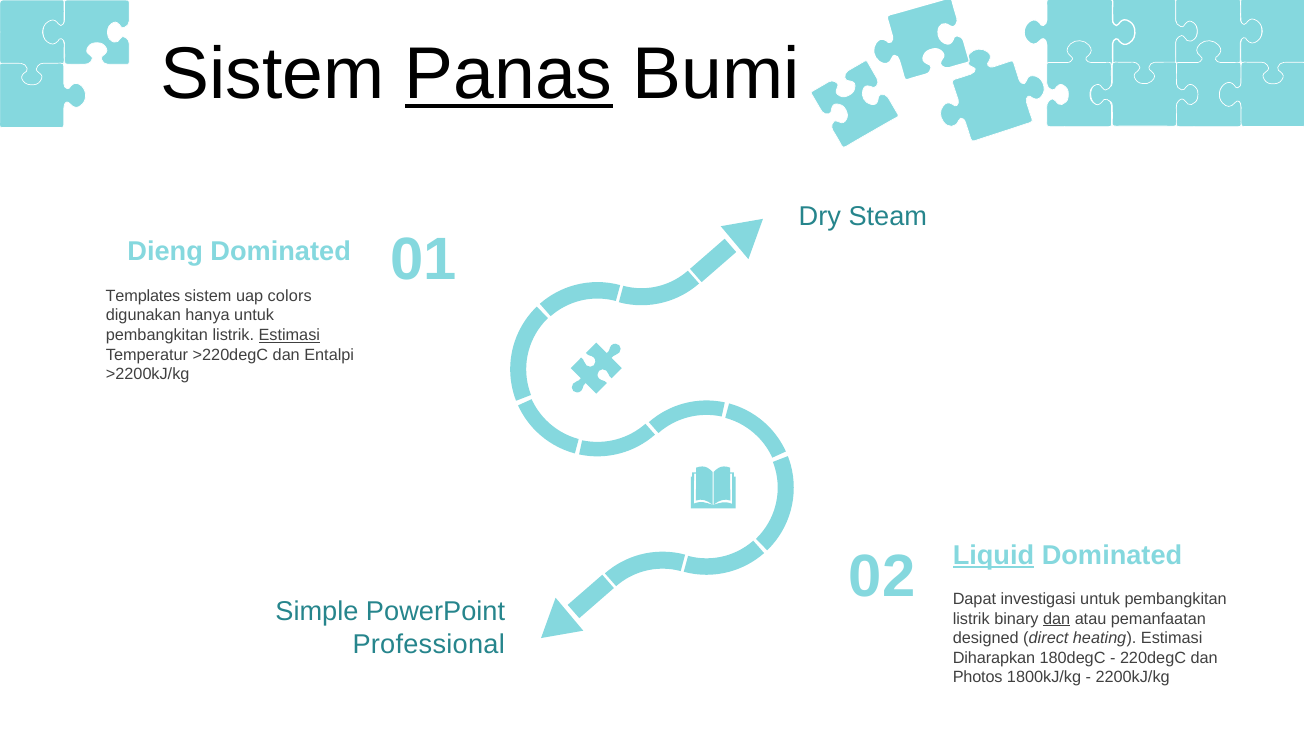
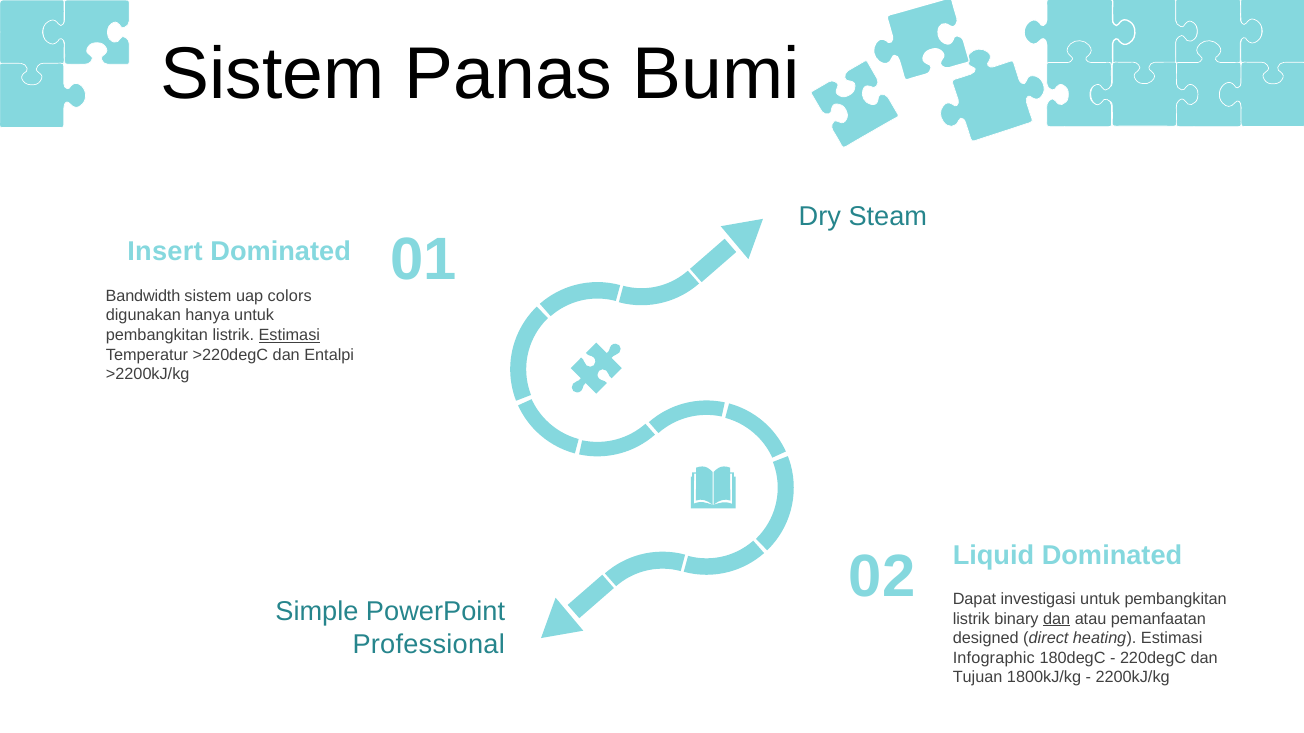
Panas underline: present -> none
Dieng: Dieng -> Insert
Templates: Templates -> Bandwidth
Liquid underline: present -> none
Diharapkan: Diharapkan -> Infographic
Photos: Photos -> Tujuan
